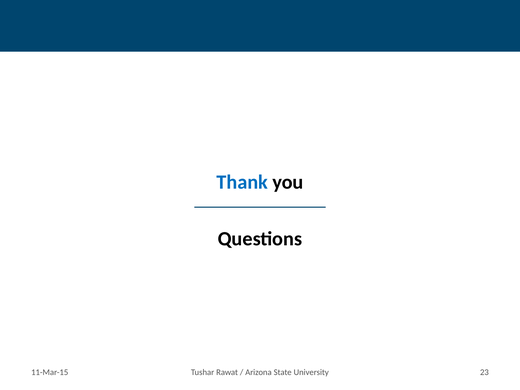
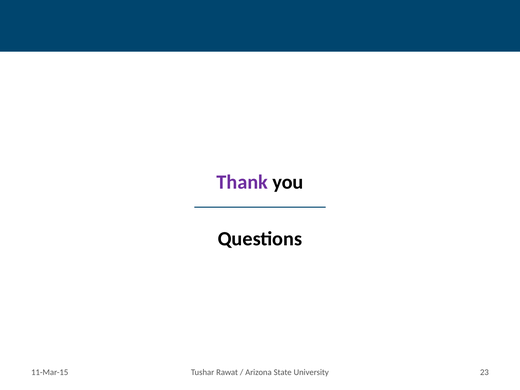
Thank colour: blue -> purple
